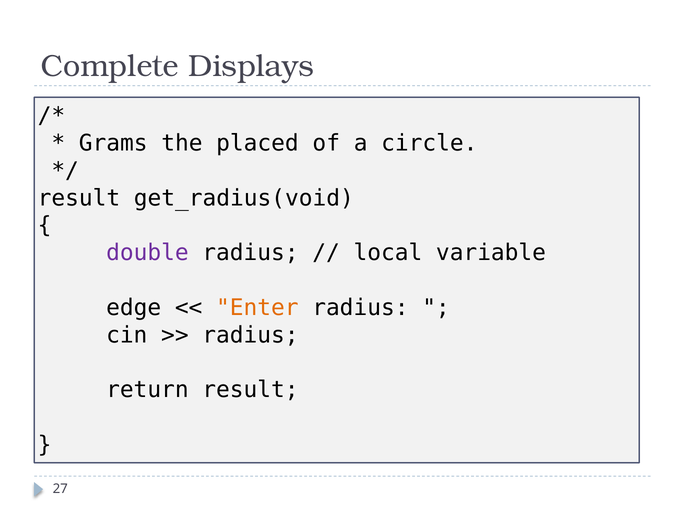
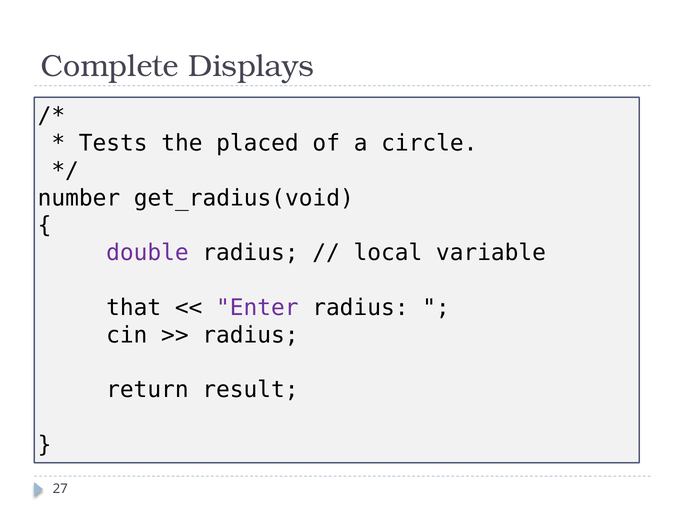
Grams: Grams -> Tests
result at (79, 198): result -> number
edge: edge -> that
Enter colour: orange -> purple
